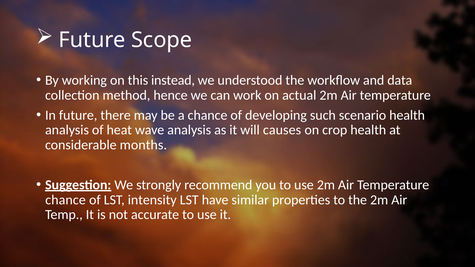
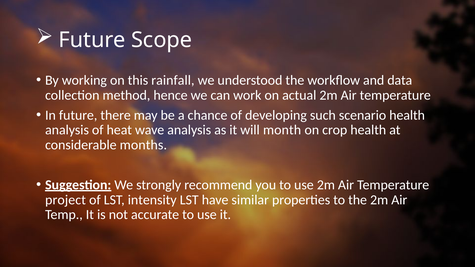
instead: instead -> rainfall
causes: causes -> month
chance at (66, 200): chance -> project
